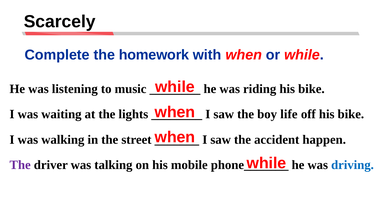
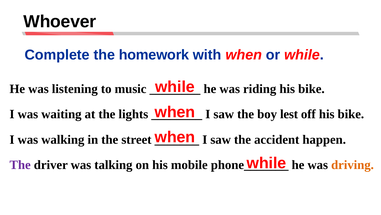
Scarcely: Scarcely -> Whoever
life: life -> lest
driving colour: blue -> orange
